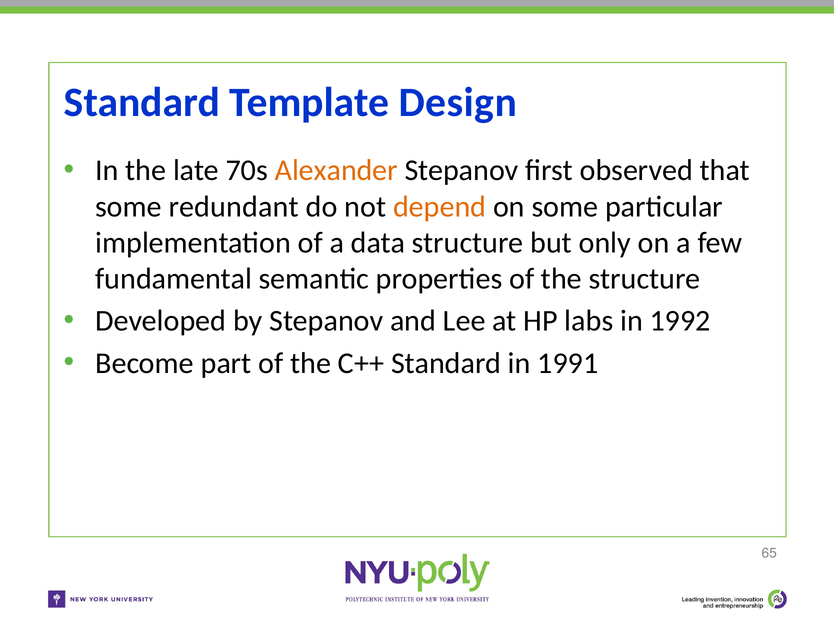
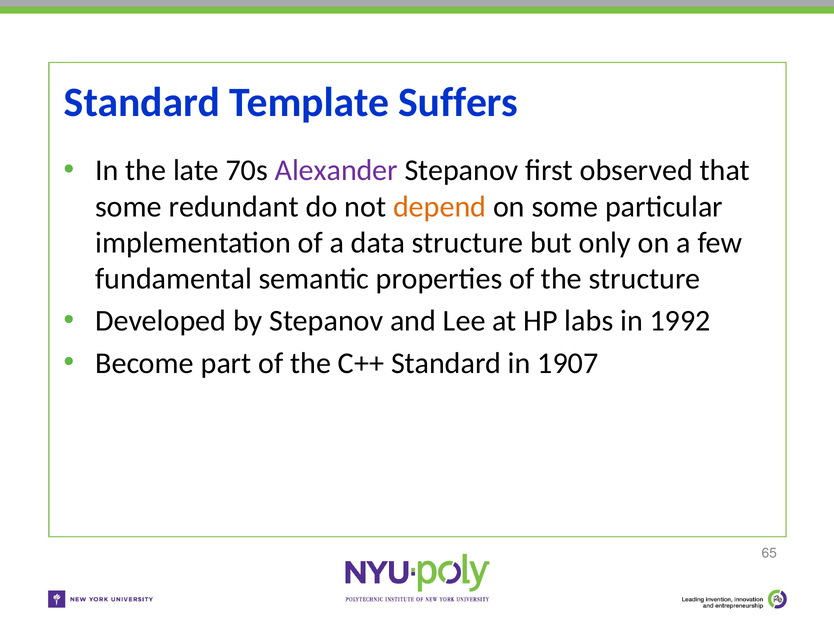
Design: Design -> Suffers
Alexander colour: orange -> purple
1991: 1991 -> 1907
